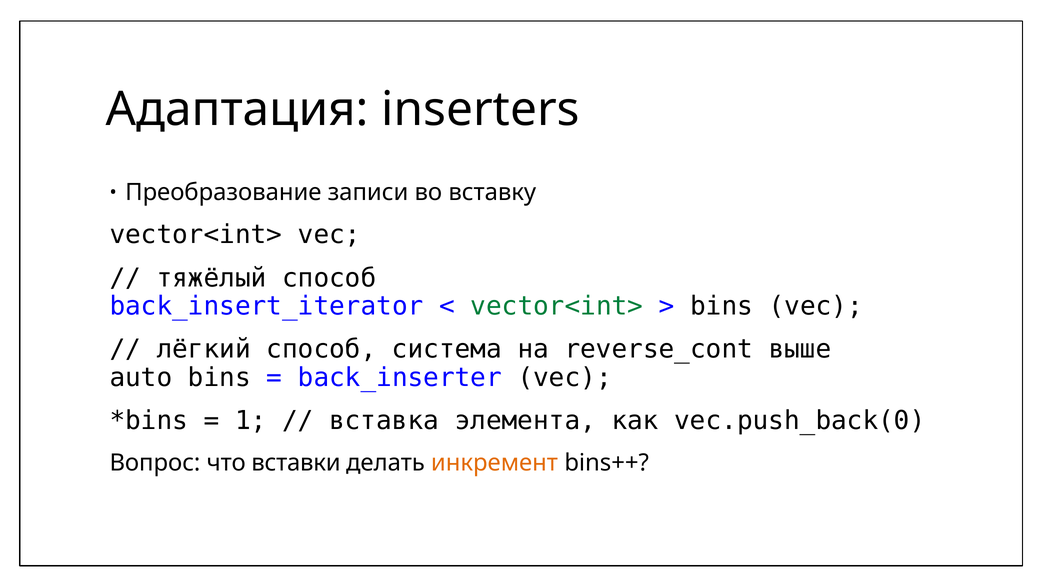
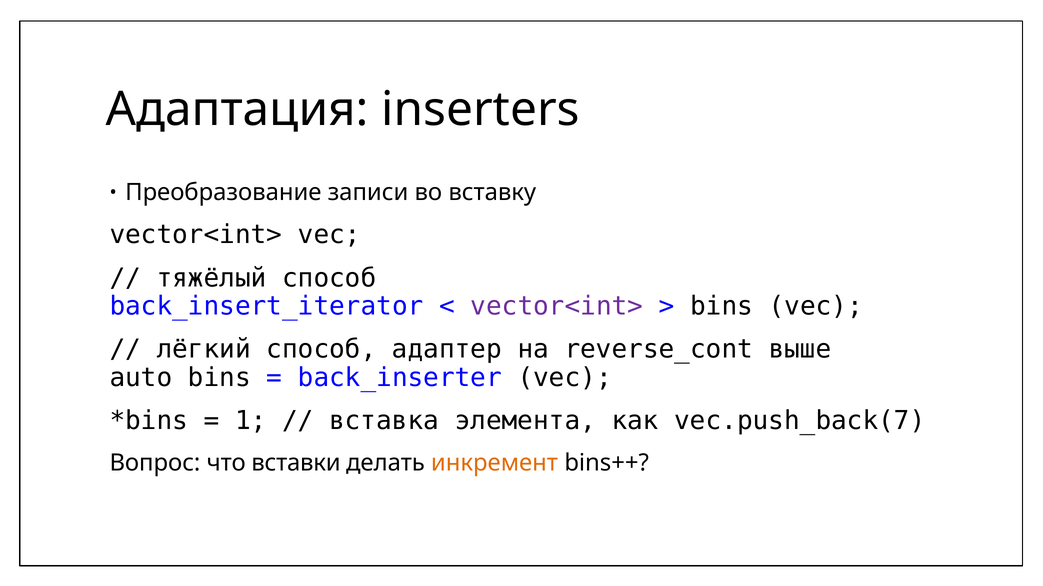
vector<int> at (557, 306) colour: green -> purple
система: система -> адаптер
vec.push_back(0: vec.push_back(0 -> vec.push_back(7
